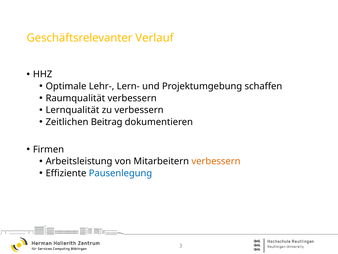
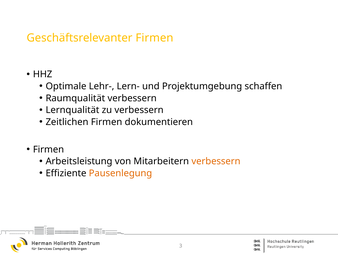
Geschäftsrelevanter Verlauf: Verlauf -> Firmen
Zeitlichen Beitrag: Beitrag -> Firmen
Pausenlegung colour: blue -> orange
